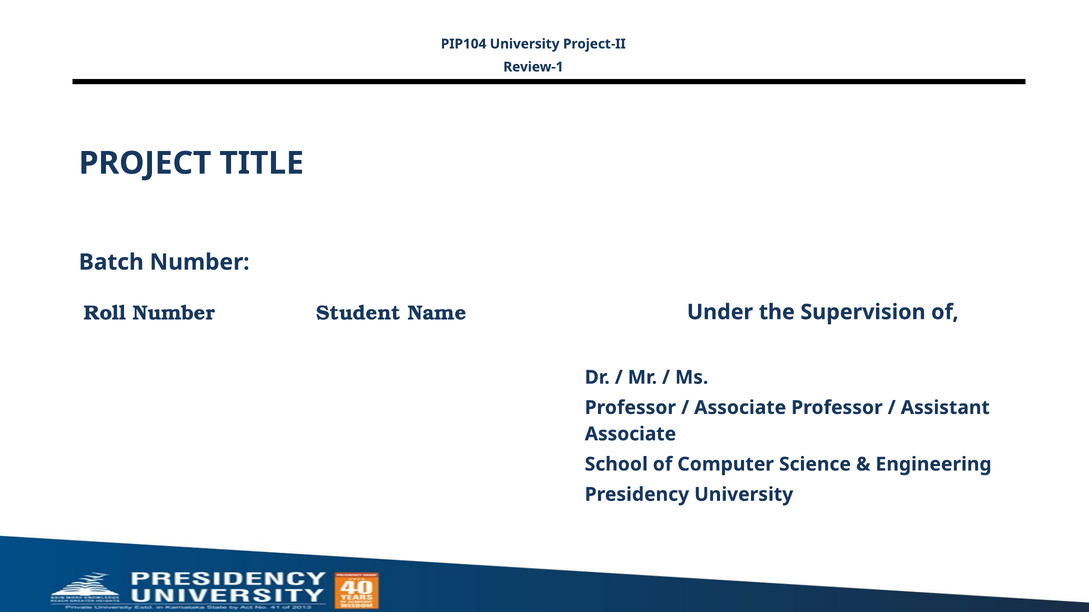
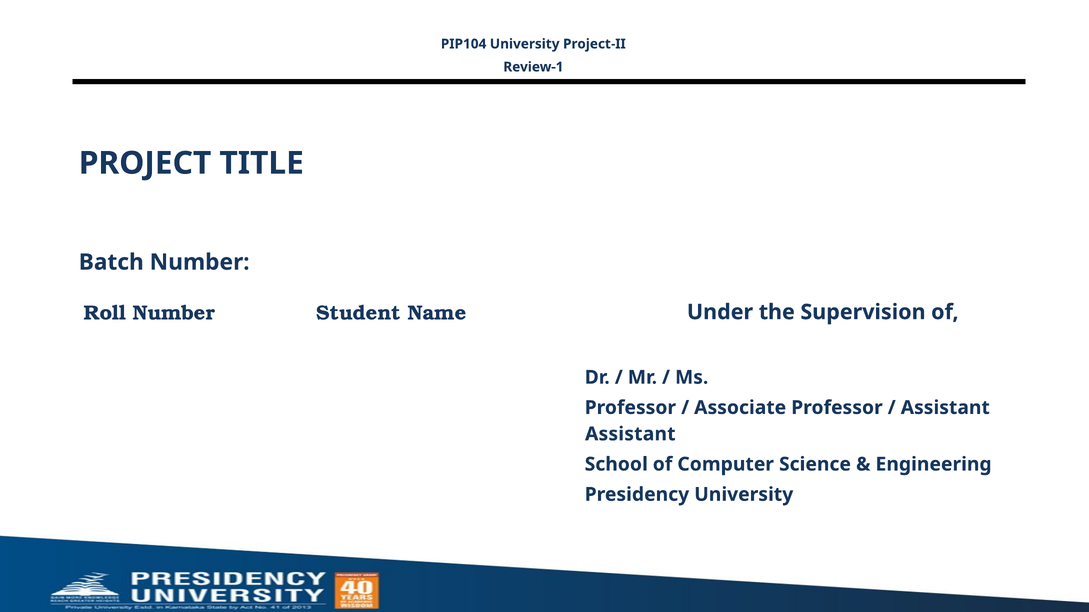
Associate at (630, 434): Associate -> Assistant
